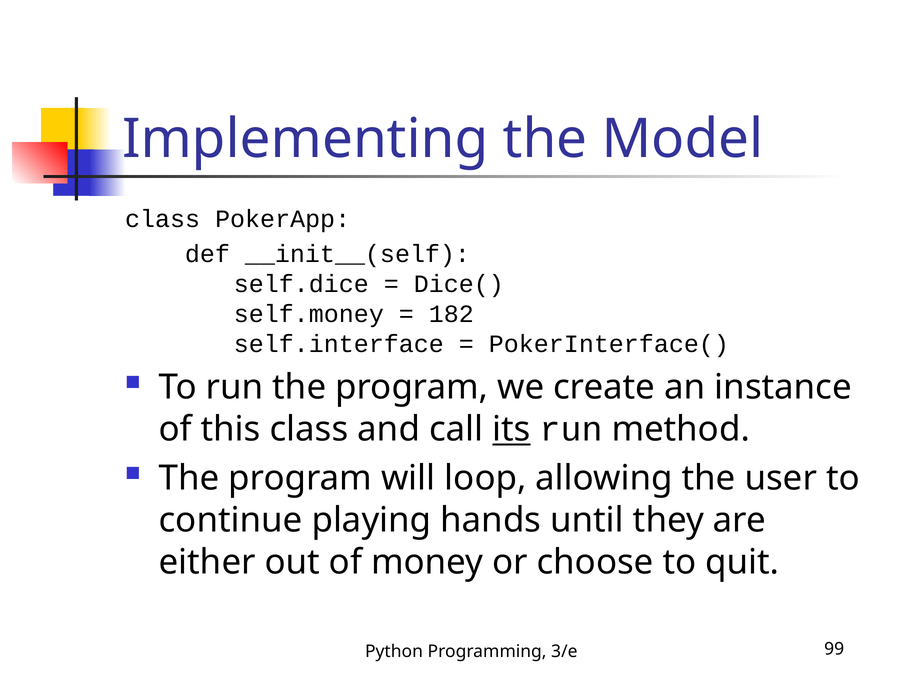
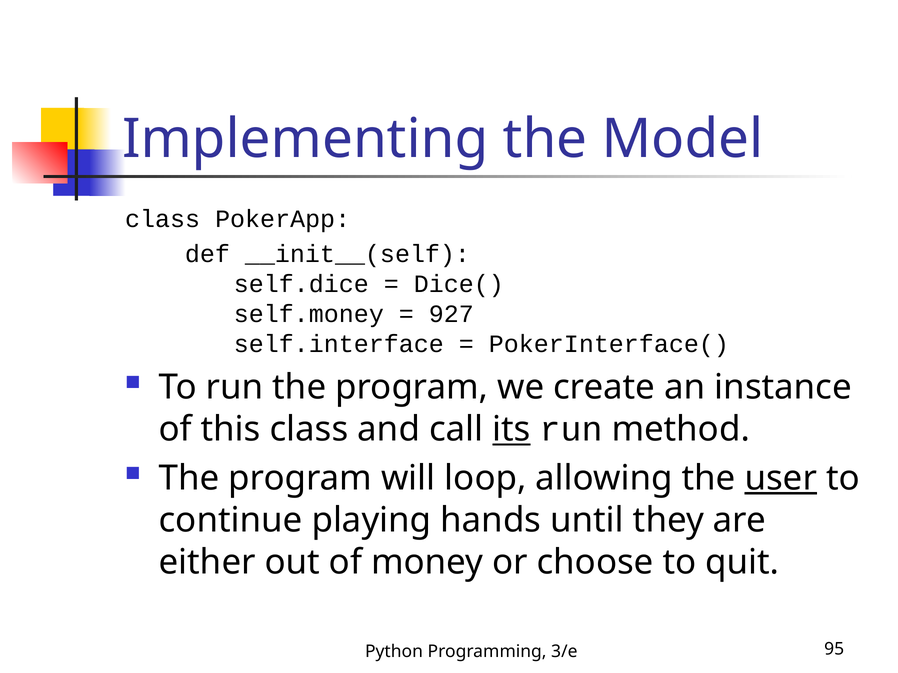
182: 182 -> 927
user underline: none -> present
99: 99 -> 95
